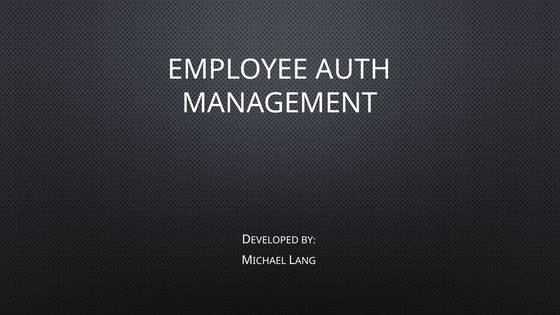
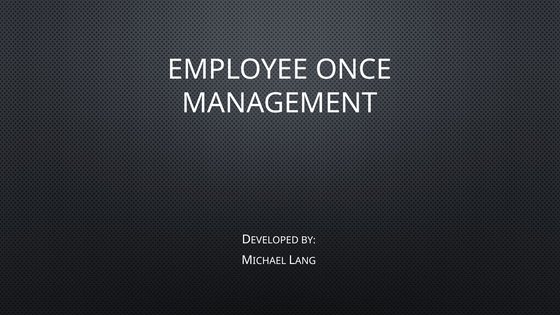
AUTH: AUTH -> ONCE
